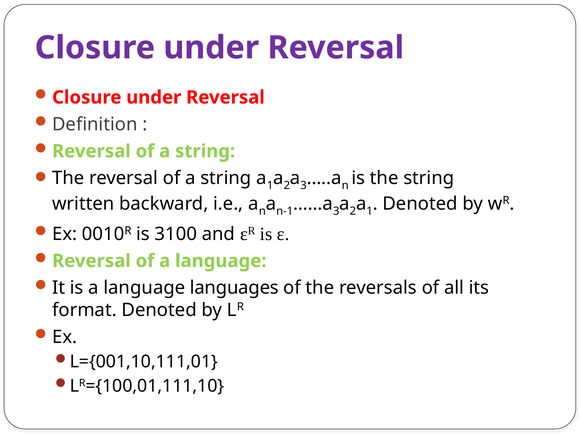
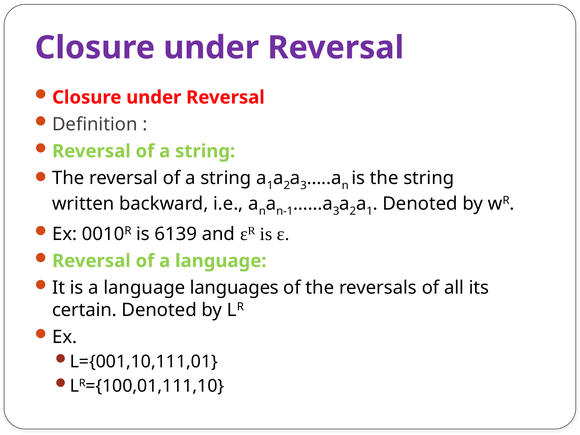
3100: 3100 -> 6139
format: format -> certain
